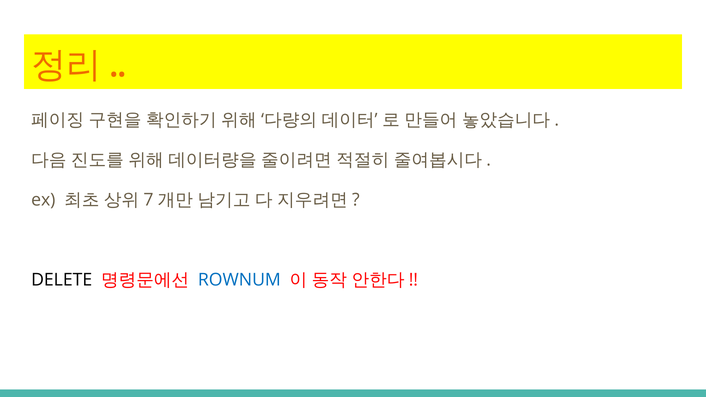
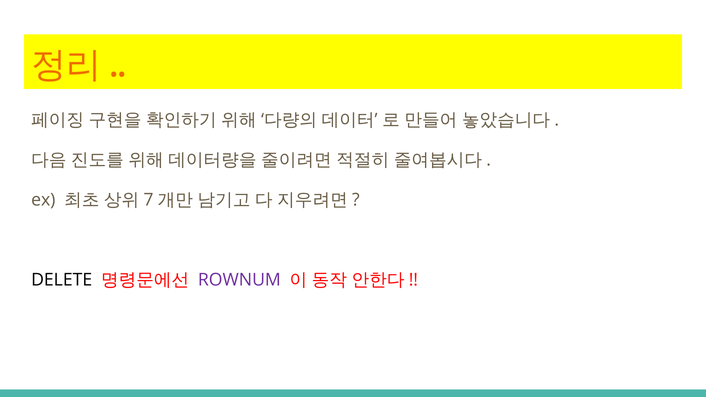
ROWNUM colour: blue -> purple
